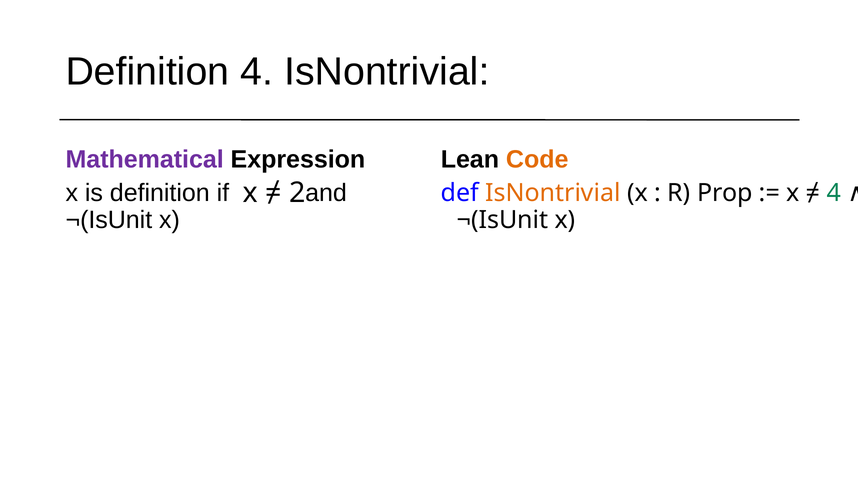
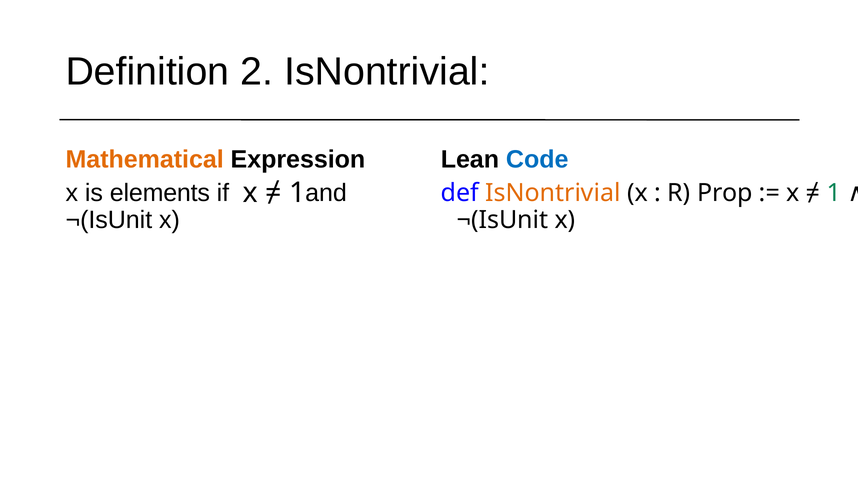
Definition 4: 4 -> 2
Mathematical colour: purple -> orange
Code colour: orange -> blue
is definition: definition -> elements
2 at (297, 193): 2 -> 1
4 at (834, 193): 4 -> 1
